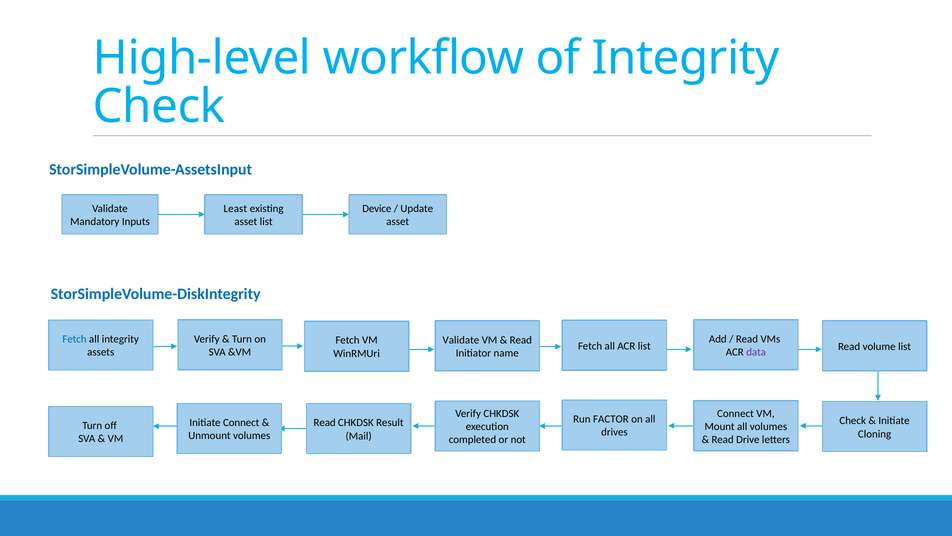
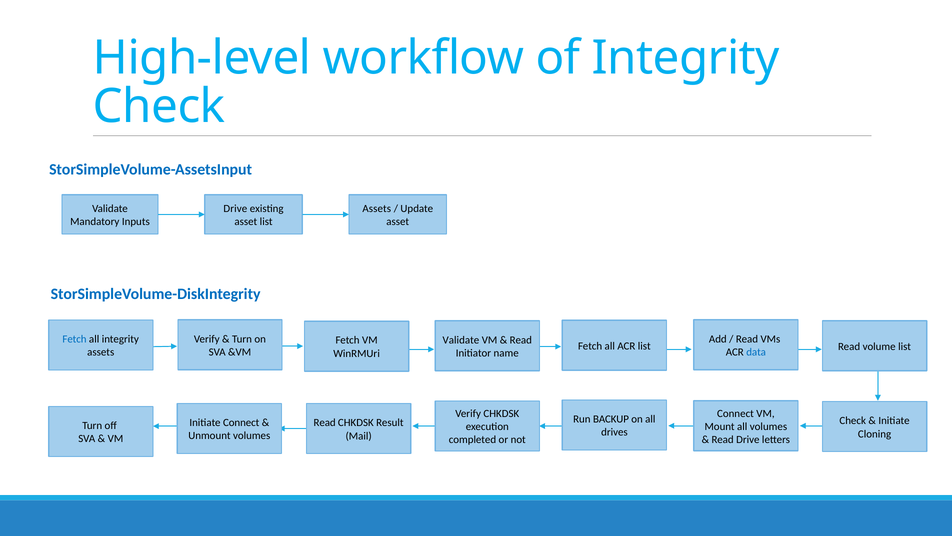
Least at (235, 208): Least -> Drive
Device at (377, 208): Device -> Assets
data colour: purple -> blue
FACTOR: FACTOR -> BACKUP
